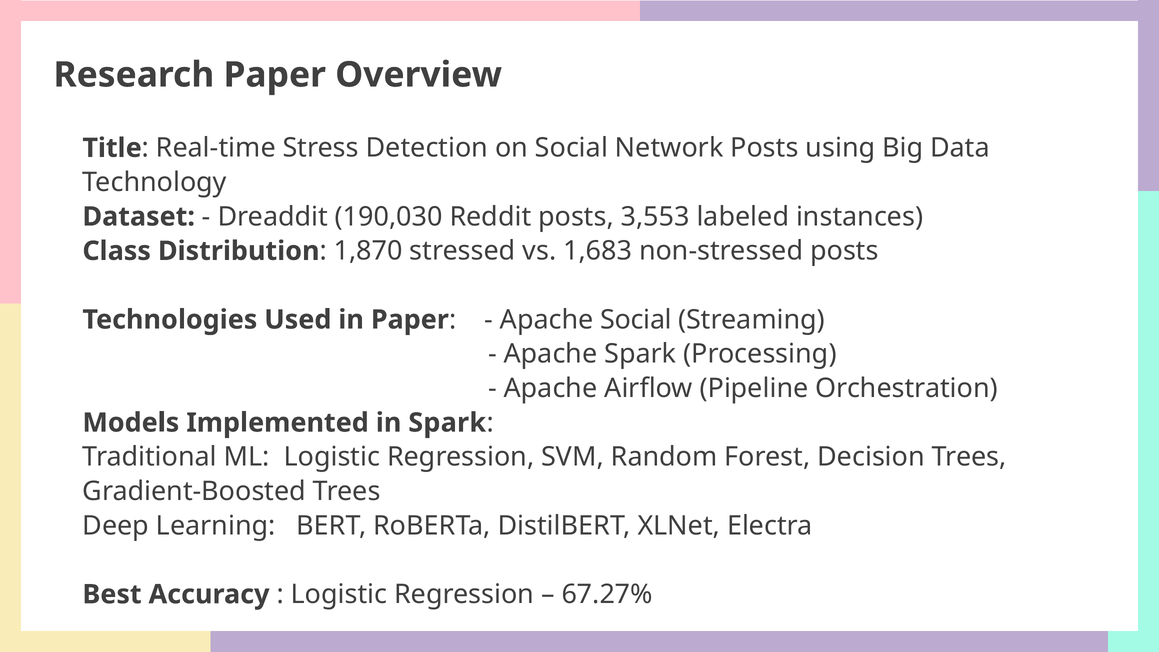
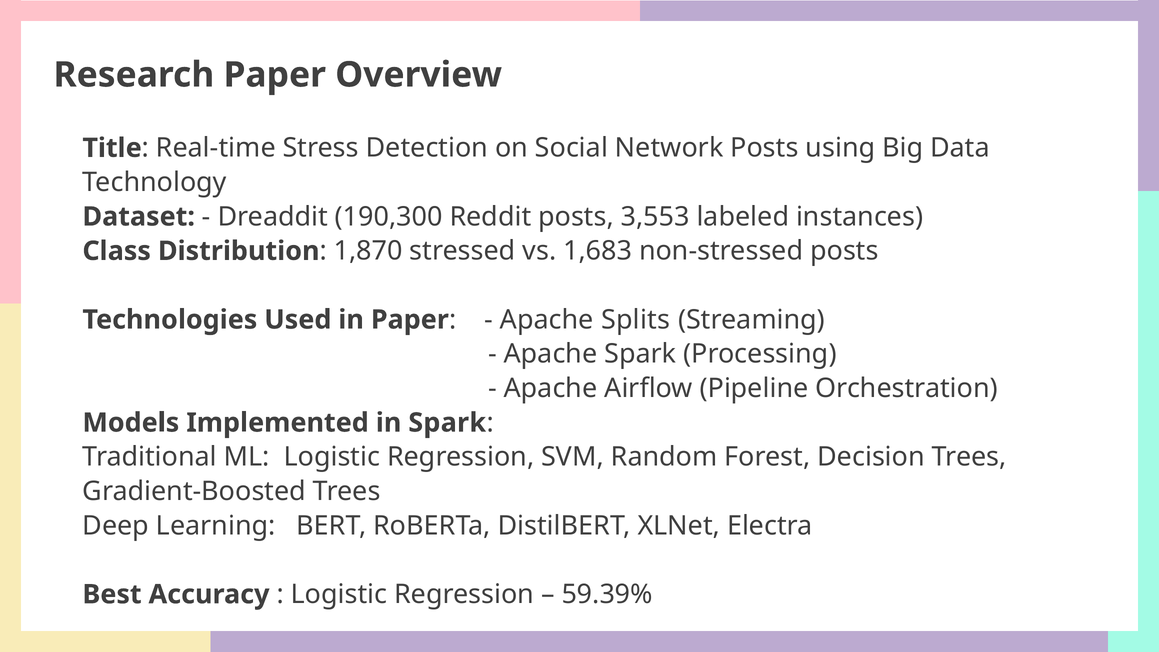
190,030: 190,030 -> 190,300
Apache Social: Social -> Splits
67.27%: 67.27% -> 59.39%
